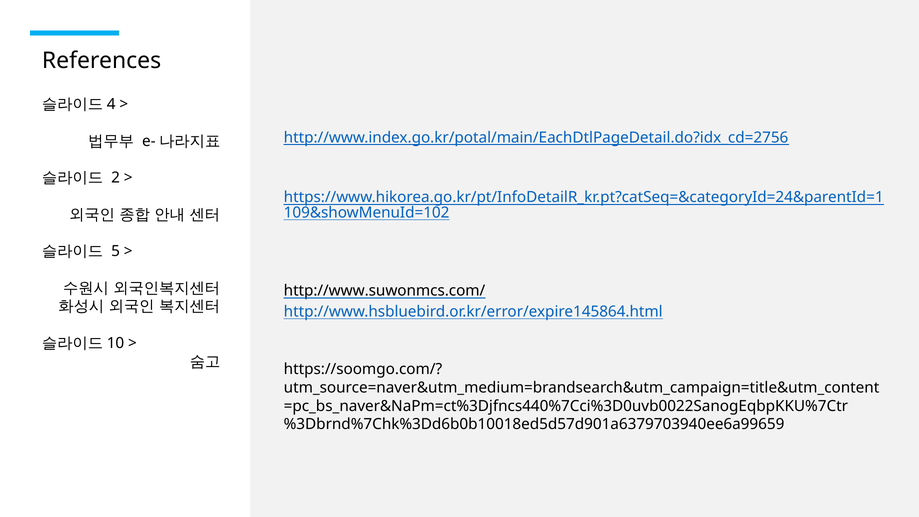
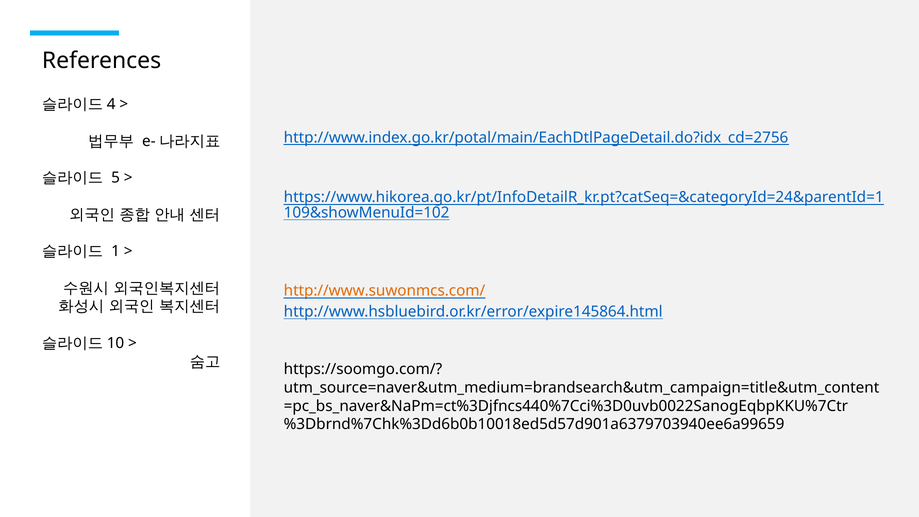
2: 2 -> 5
5: 5 -> 1
http://www.suwonmcs.com/ colour: black -> orange
